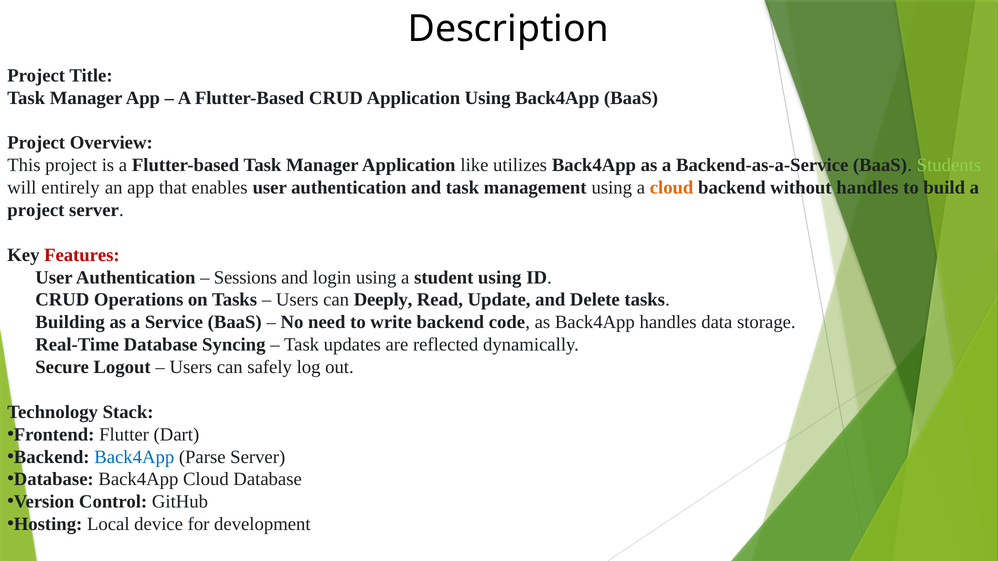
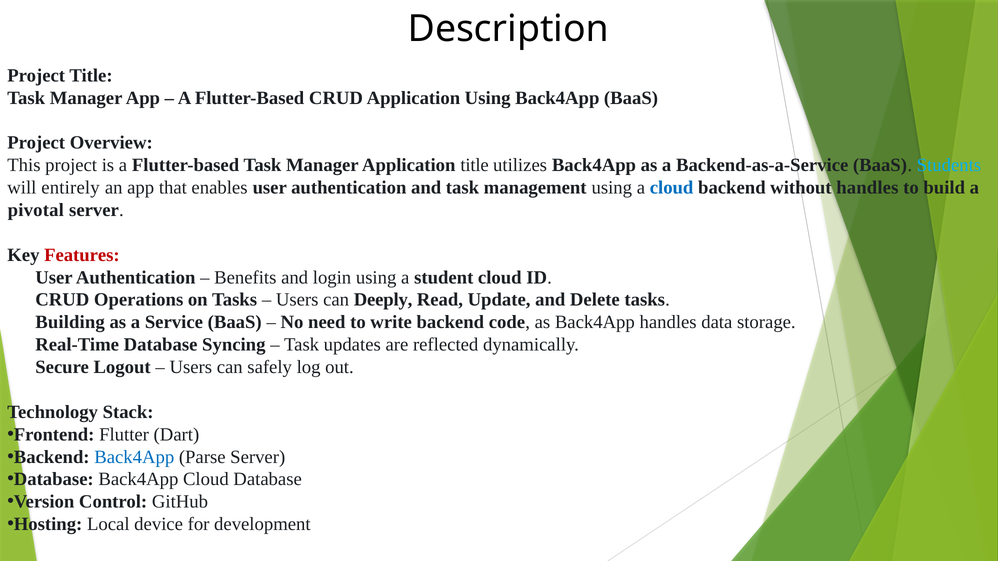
Application like: like -> title
Students colour: light green -> light blue
cloud at (672, 188) colour: orange -> blue
project at (36, 210): project -> pivotal
Sessions: Sessions -> Benefits
student using: using -> cloud
